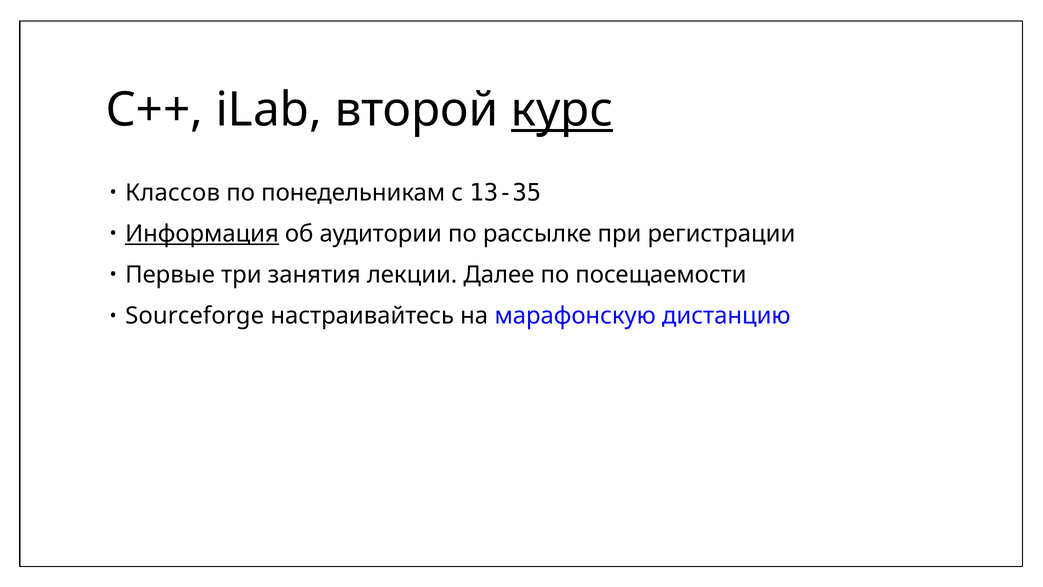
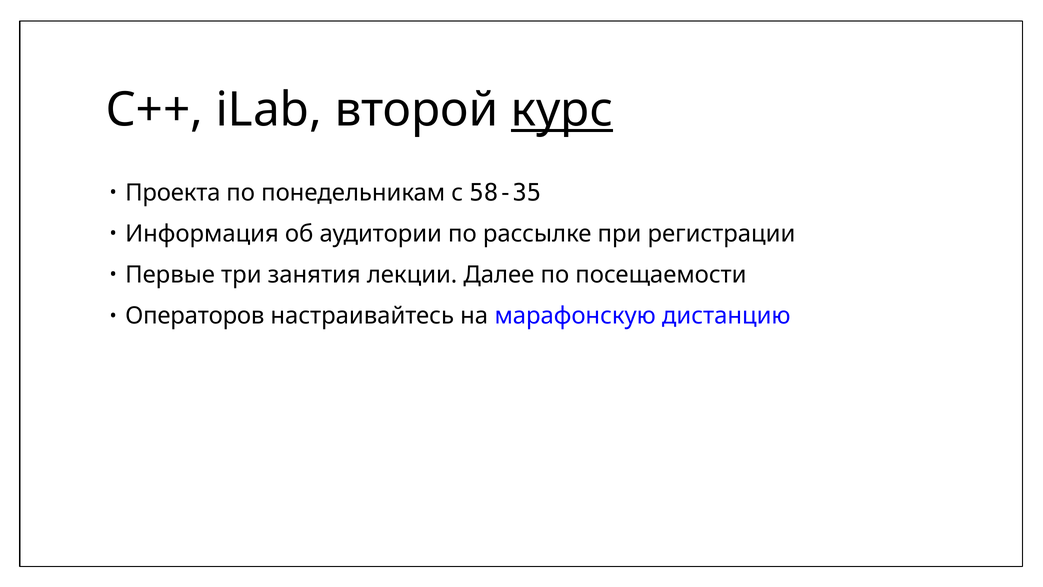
Классов: Классов -> Проекта
13-35: 13-35 -> 58-35
Информация underline: present -> none
Sourceforge: Sourceforge -> Операторов
